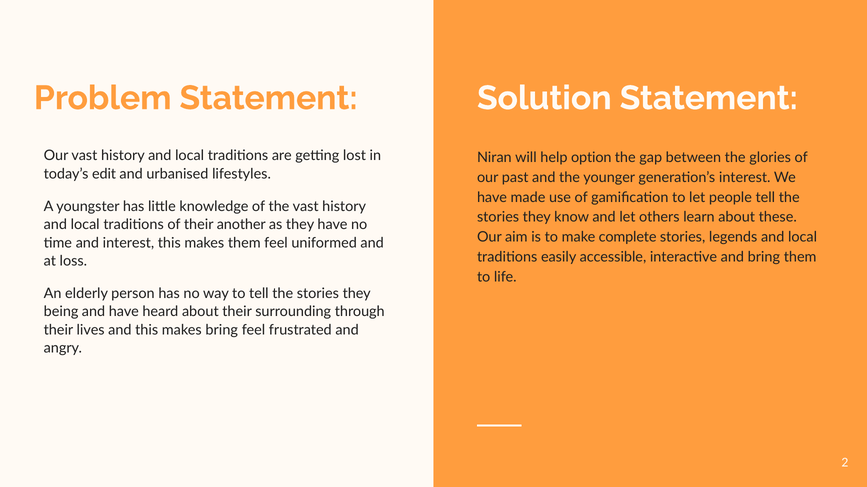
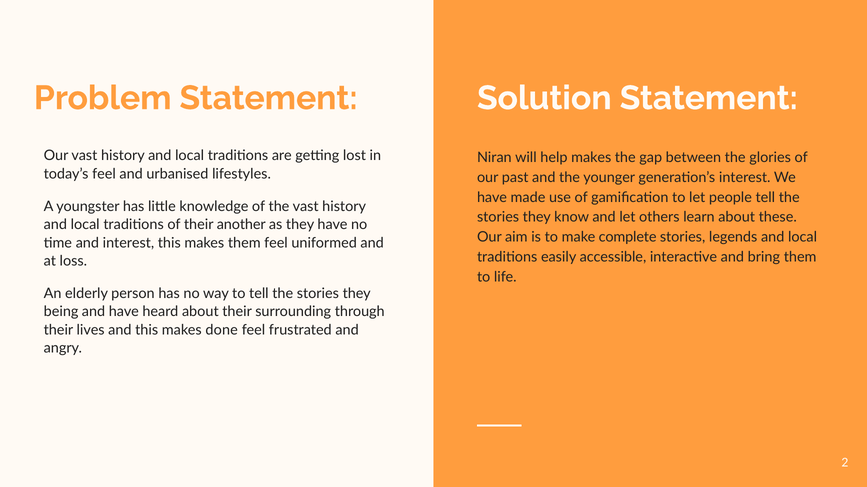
help option: option -> makes
today’s edit: edit -> feel
makes bring: bring -> done
